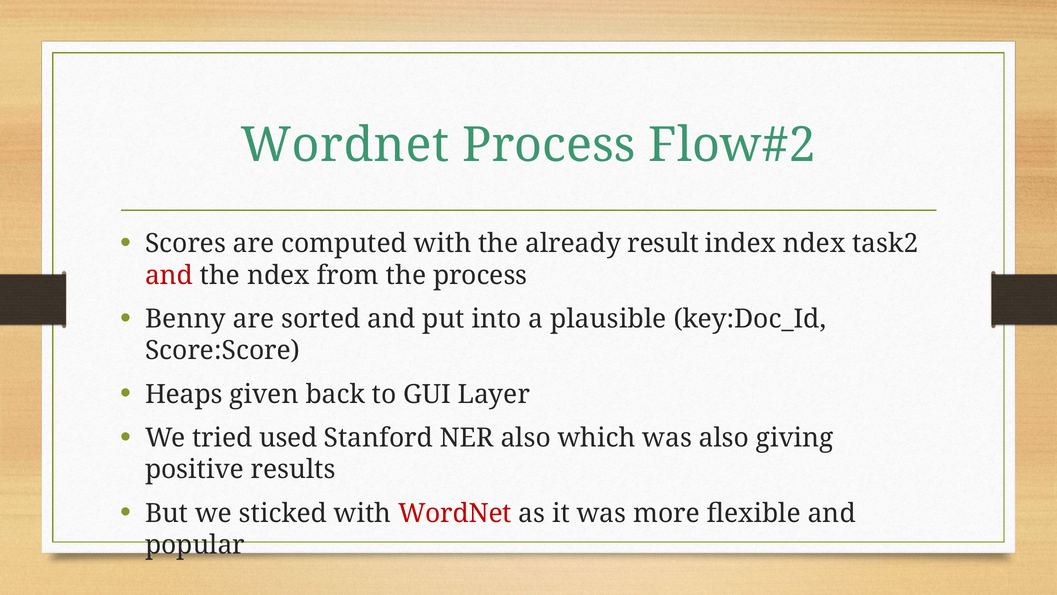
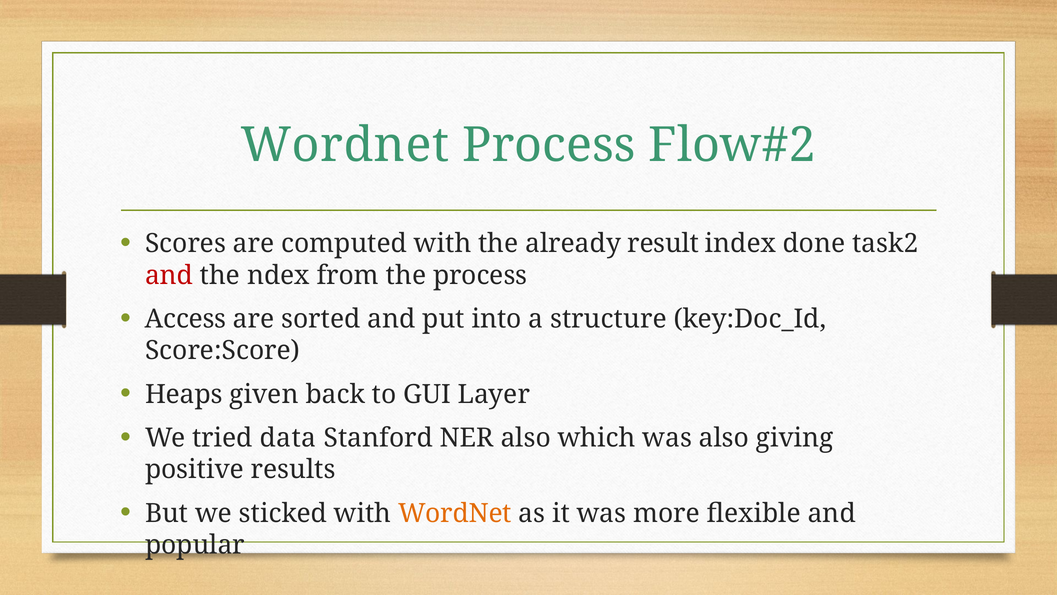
index ndex: ndex -> done
Benny: Benny -> Access
plausible: plausible -> structure
used: used -> data
WordNet at (455, 513) colour: red -> orange
